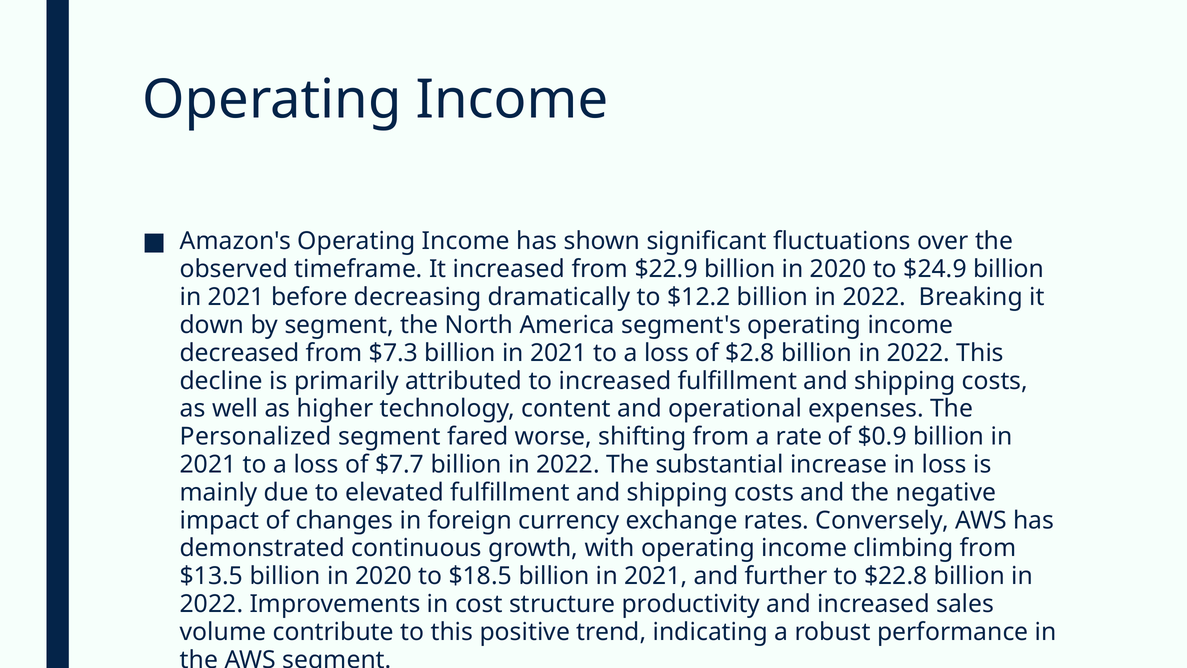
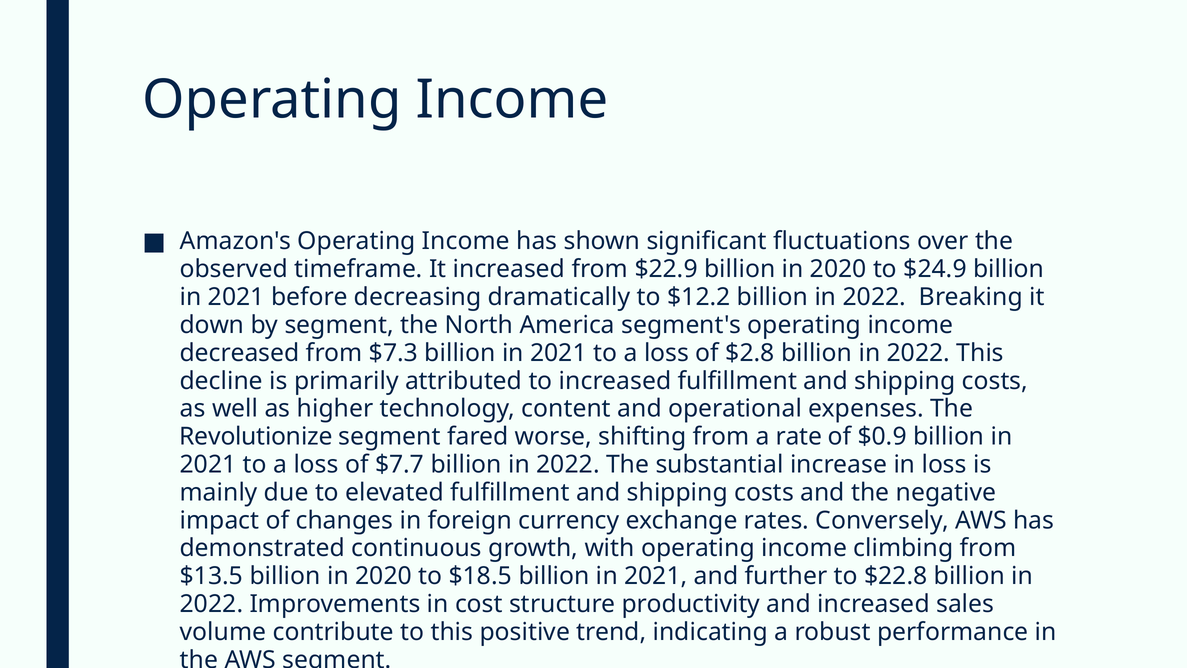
Personalized: Personalized -> Revolutionize
